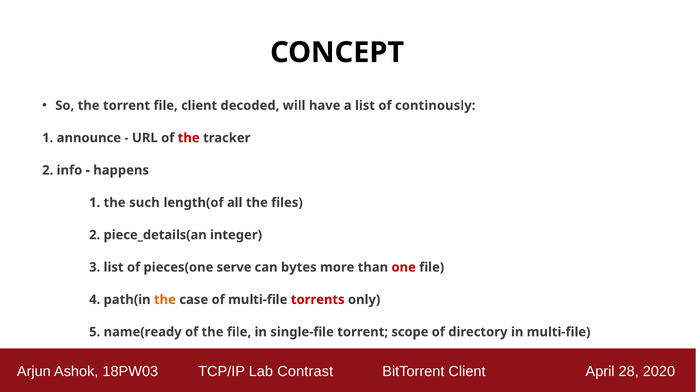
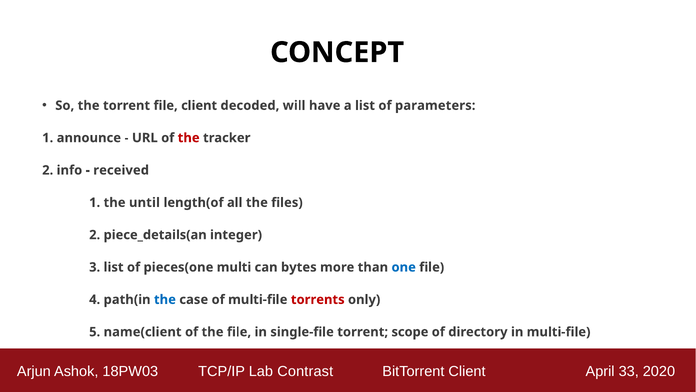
continously: continously -> parameters
happens: happens -> received
such: such -> until
serve: serve -> multi
one colour: red -> blue
the at (165, 299) colour: orange -> blue
name(ready: name(ready -> name(client
28: 28 -> 33
